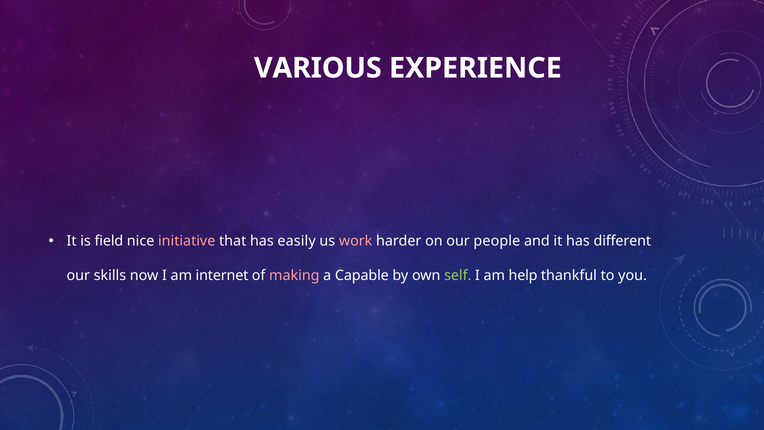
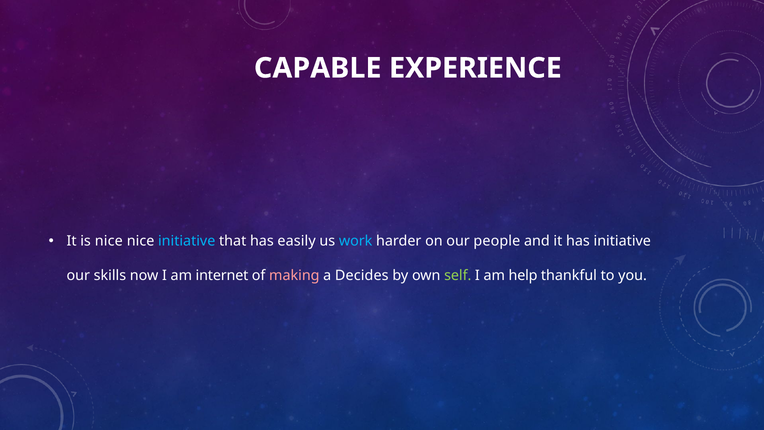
VARIOUS: VARIOUS -> CAPABLE
is field: field -> nice
initiative at (187, 241) colour: pink -> light blue
work colour: pink -> light blue
has different: different -> initiative
Capable: Capable -> Decides
